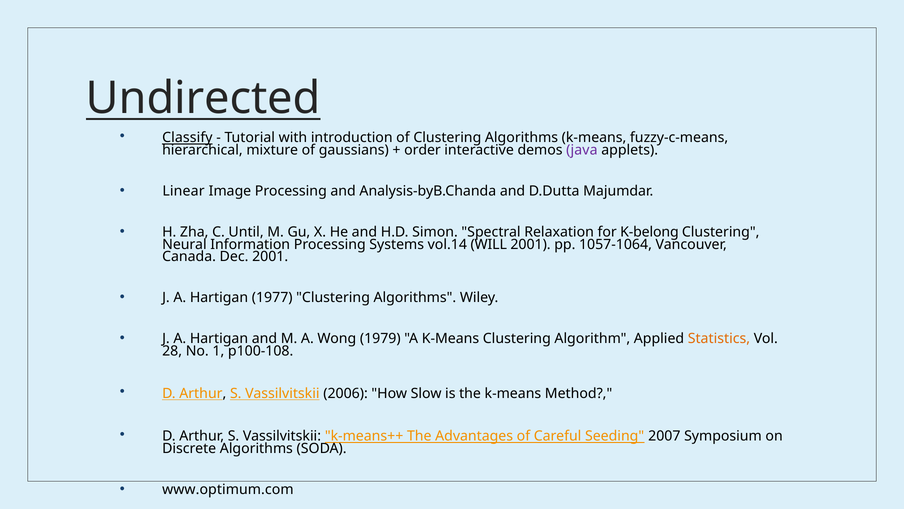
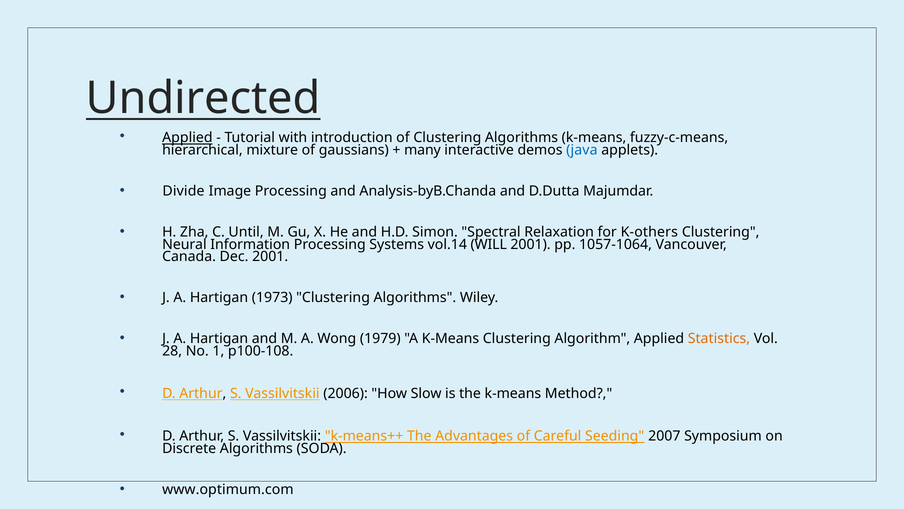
Classify at (187, 137): Classify -> Applied
order: order -> many
java colour: purple -> blue
Linear: Linear -> Divide
K-belong: K-belong -> K-others
1977: 1977 -> 1973
